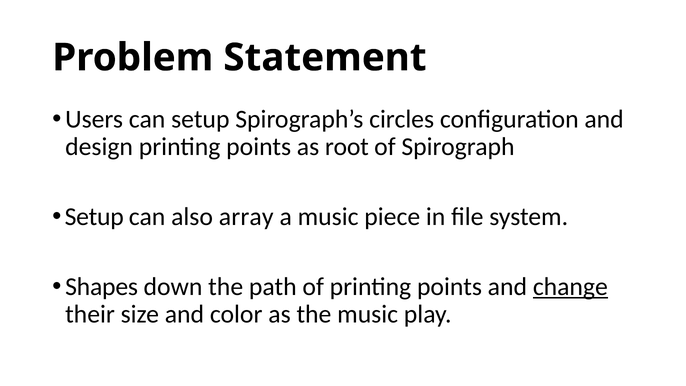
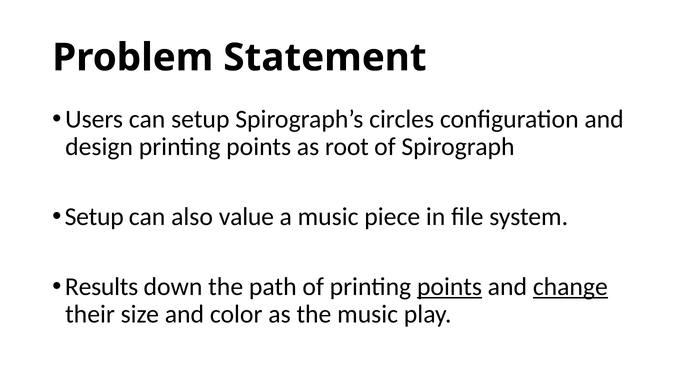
array: array -> value
Shapes: Shapes -> Results
points at (449, 287) underline: none -> present
